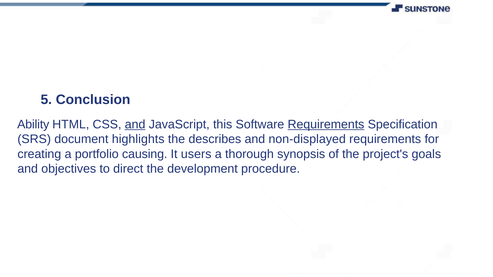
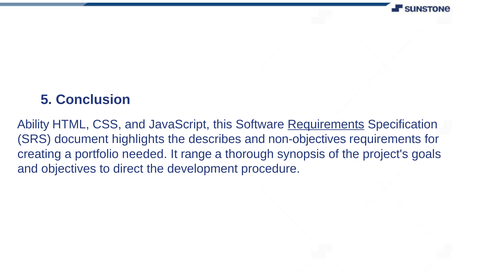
and at (135, 125) underline: present -> none
non-displayed: non-displayed -> non-objectives
causing: causing -> needed
users: users -> range
